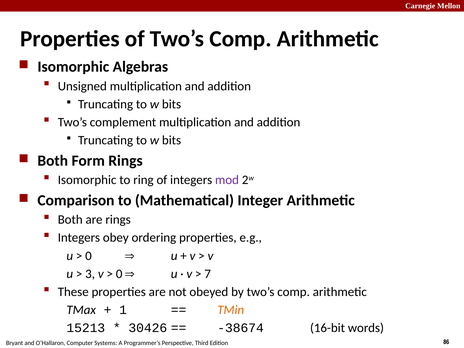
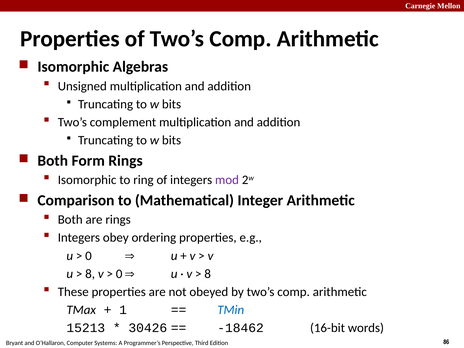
3 at (90, 274): 3 -> 8
7 at (208, 274): 7 -> 8
TMin colour: orange -> blue
-38674: -38674 -> -18462
